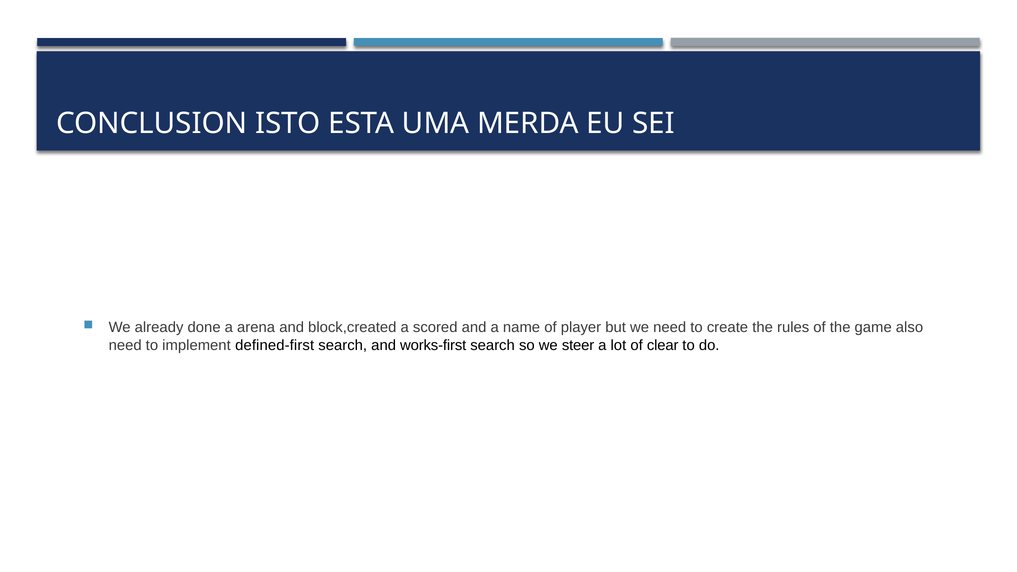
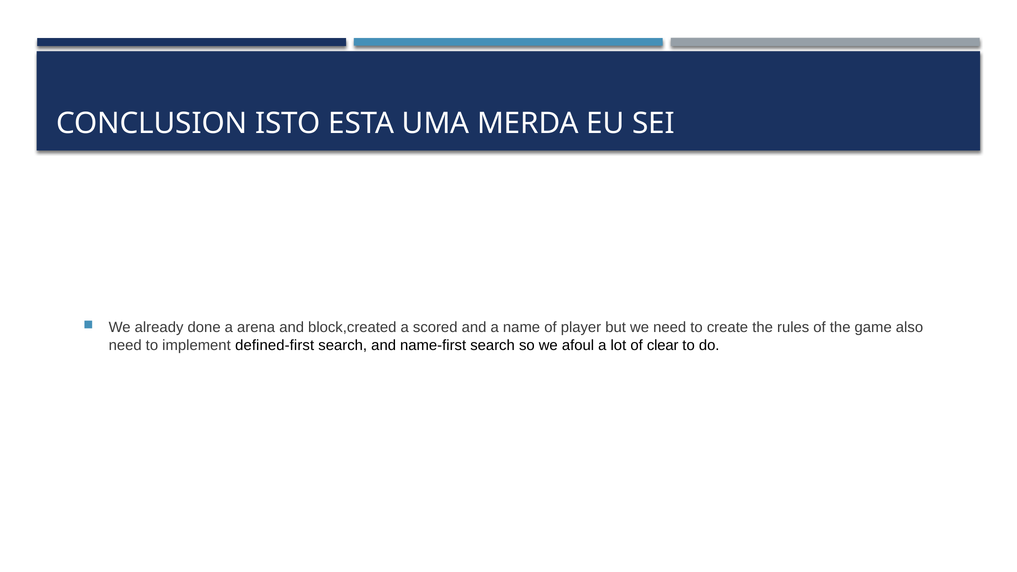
works-first: works-first -> name-first
steer: steer -> afoul
